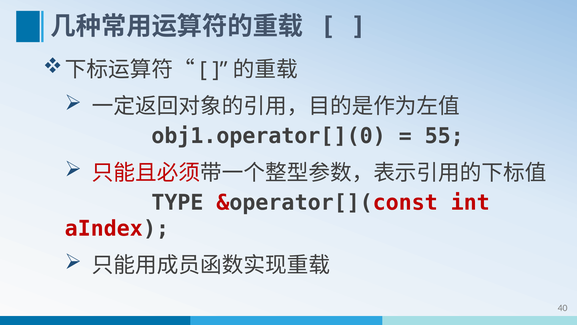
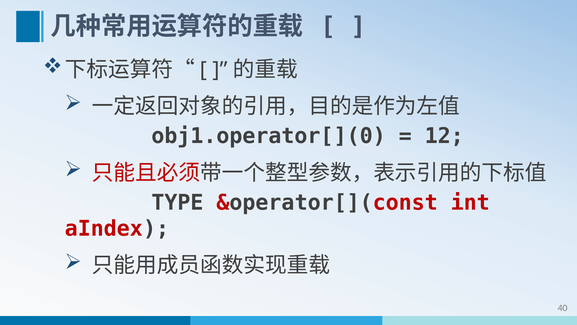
55: 55 -> 12
